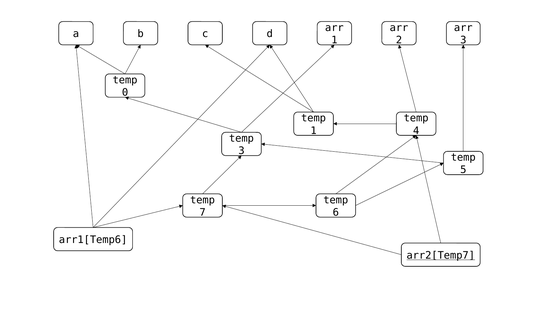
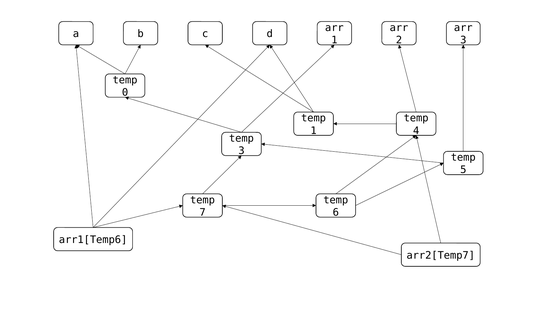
arr2[Temp7 underline: present -> none
